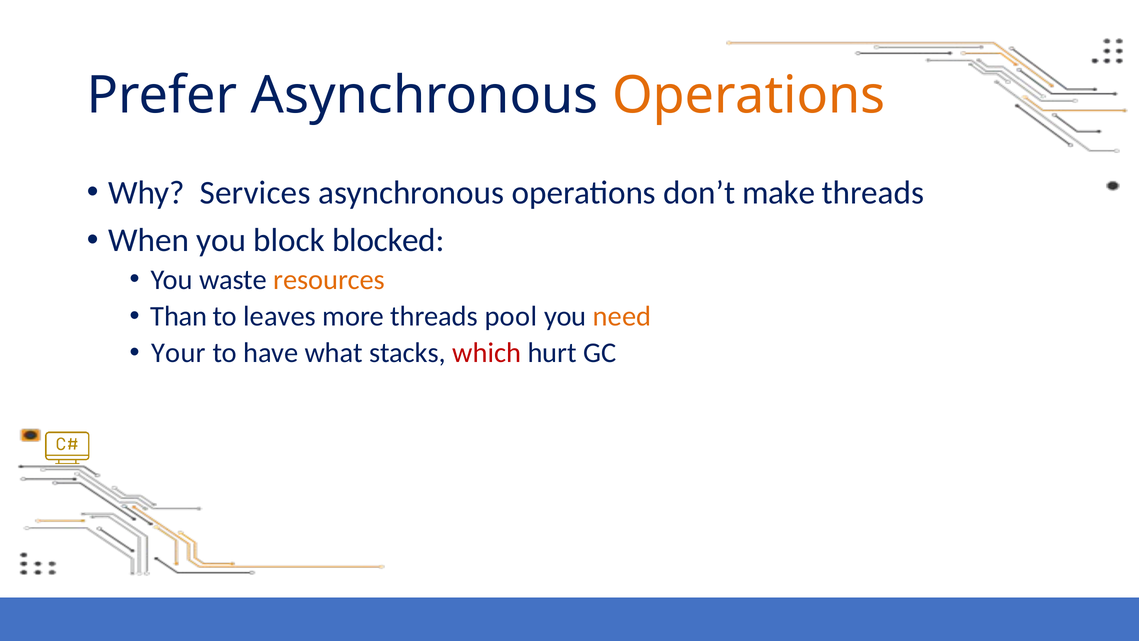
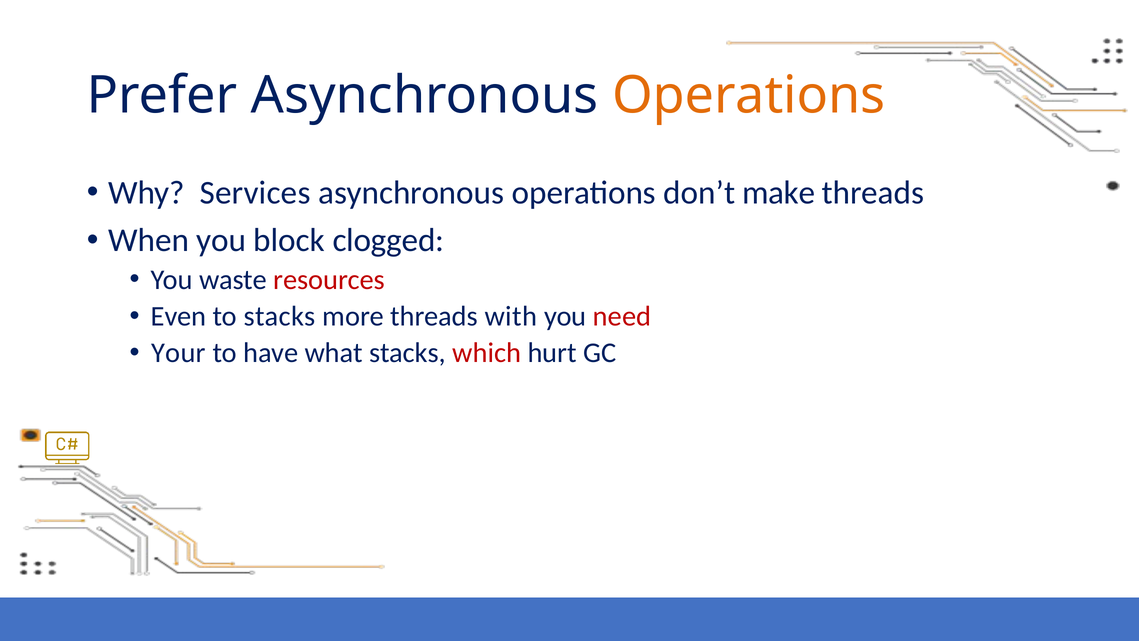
blocked: blocked -> clogged
resources colour: orange -> red
Than: Than -> Even
to leaves: leaves -> stacks
pool: pool -> with
need colour: orange -> red
